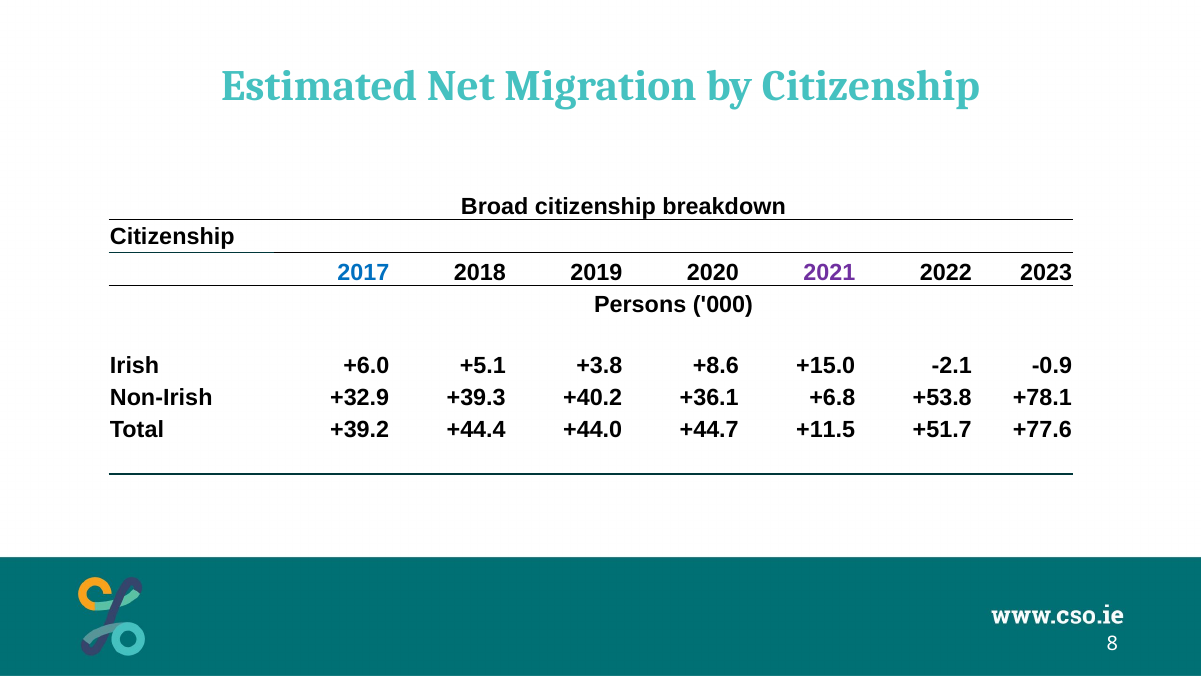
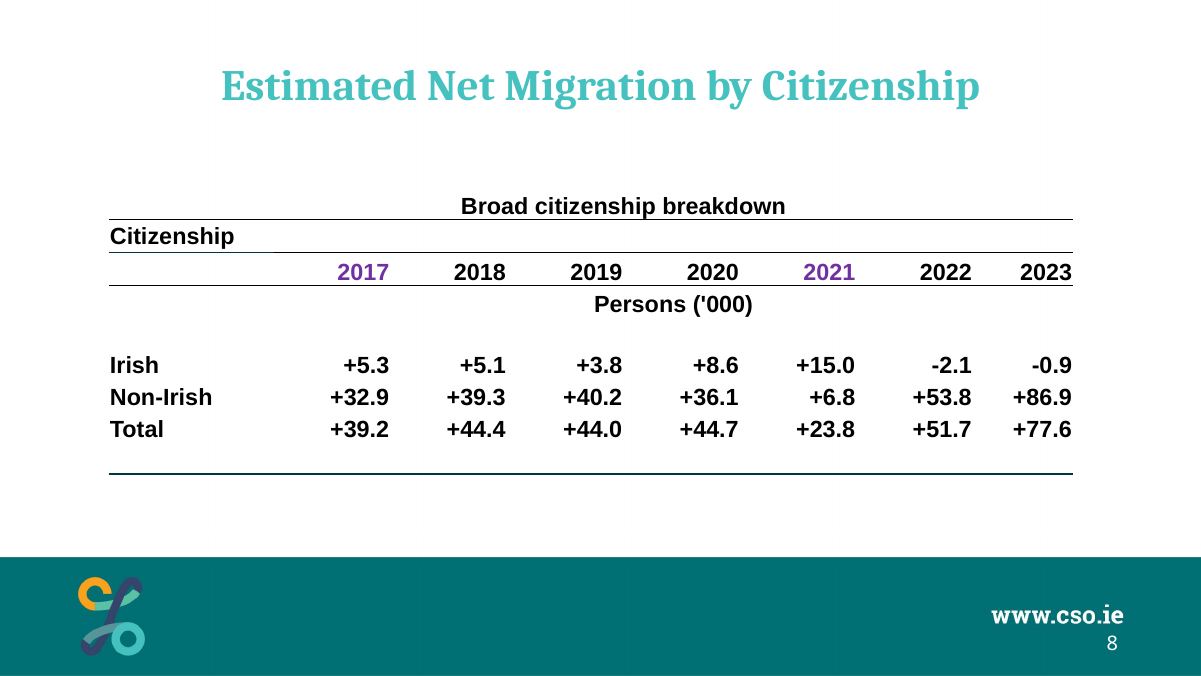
2017 colour: blue -> purple
+6.0: +6.0 -> +5.3
+78.1: +78.1 -> +86.9
+11.5: +11.5 -> +23.8
